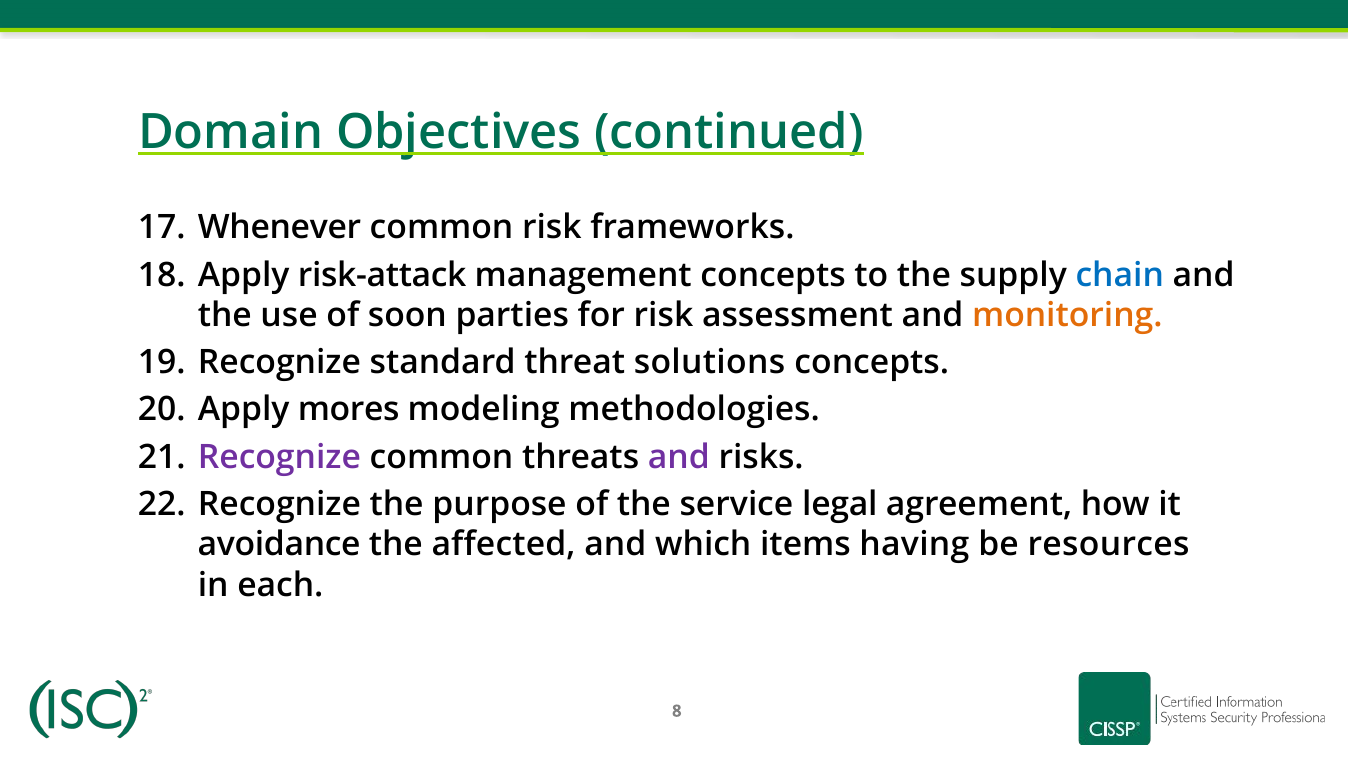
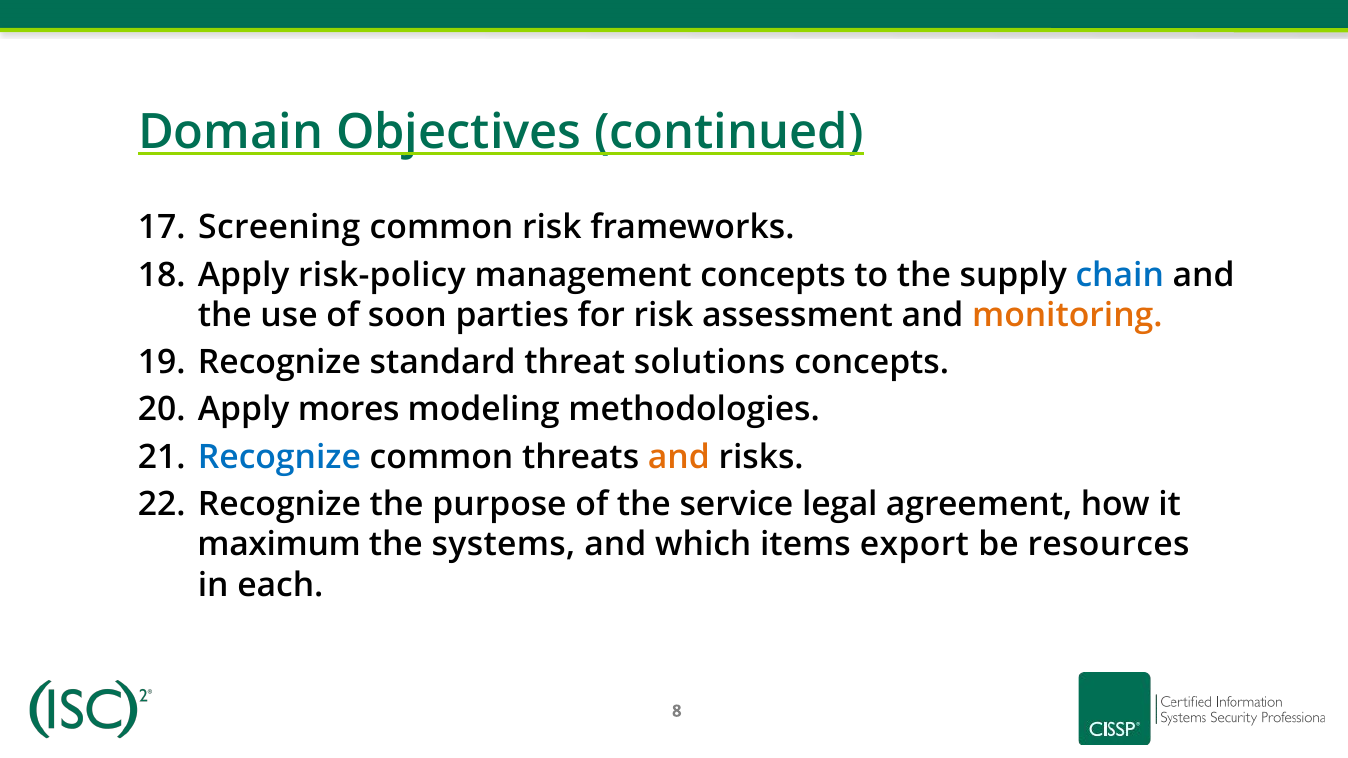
Whenever: Whenever -> Screening
risk-attack: risk-attack -> risk-policy
Recognize at (279, 457) colour: purple -> blue
and at (679, 457) colour: purple -> orange
avoidance: avoidance -> maximum
affected: affected -> systems
having: having -> export
